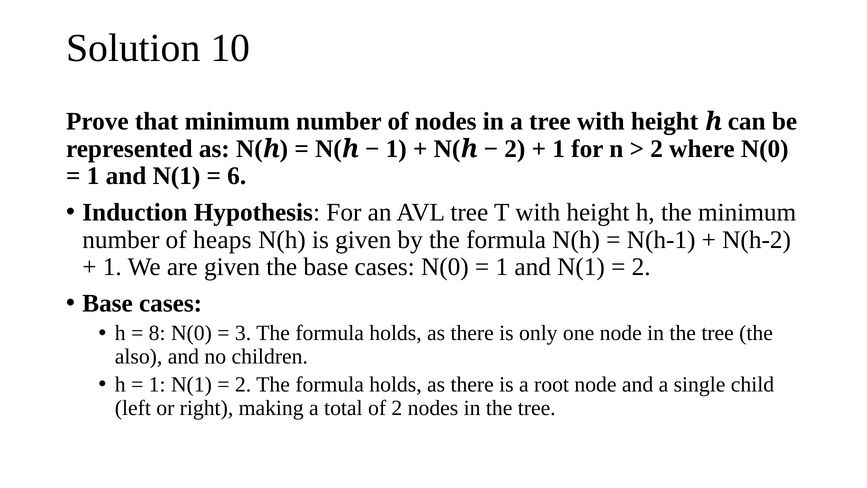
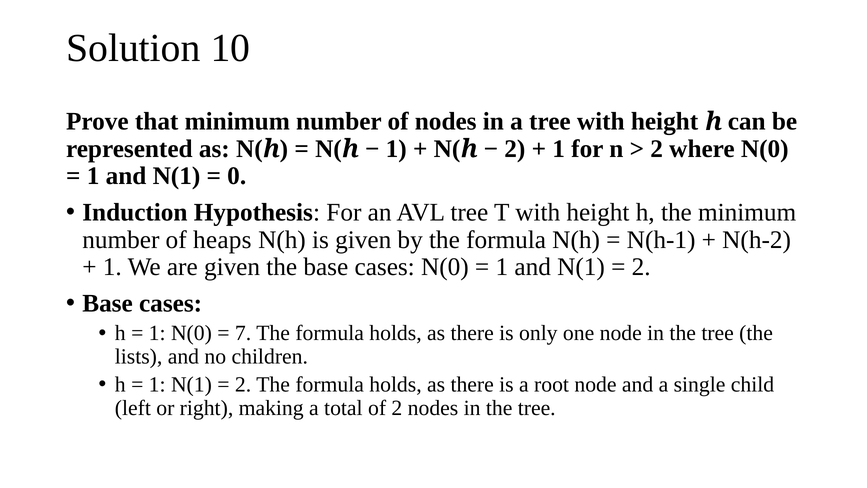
6: 6 -> 0
8 at (157, 333): 8 -> 1
3: 3 -> 7
also: also -> lists
